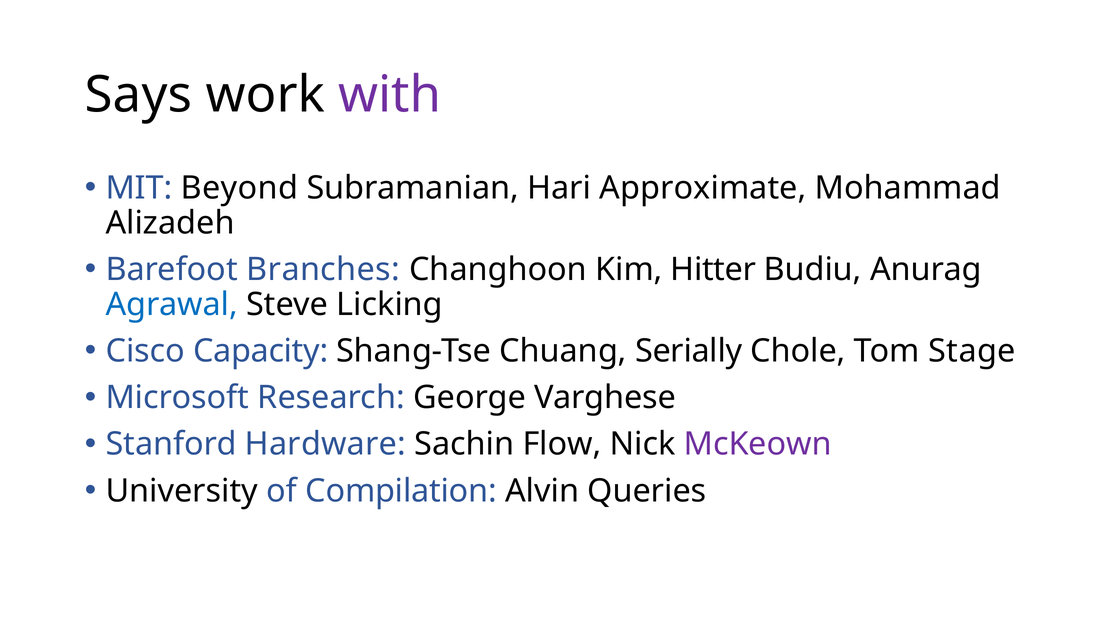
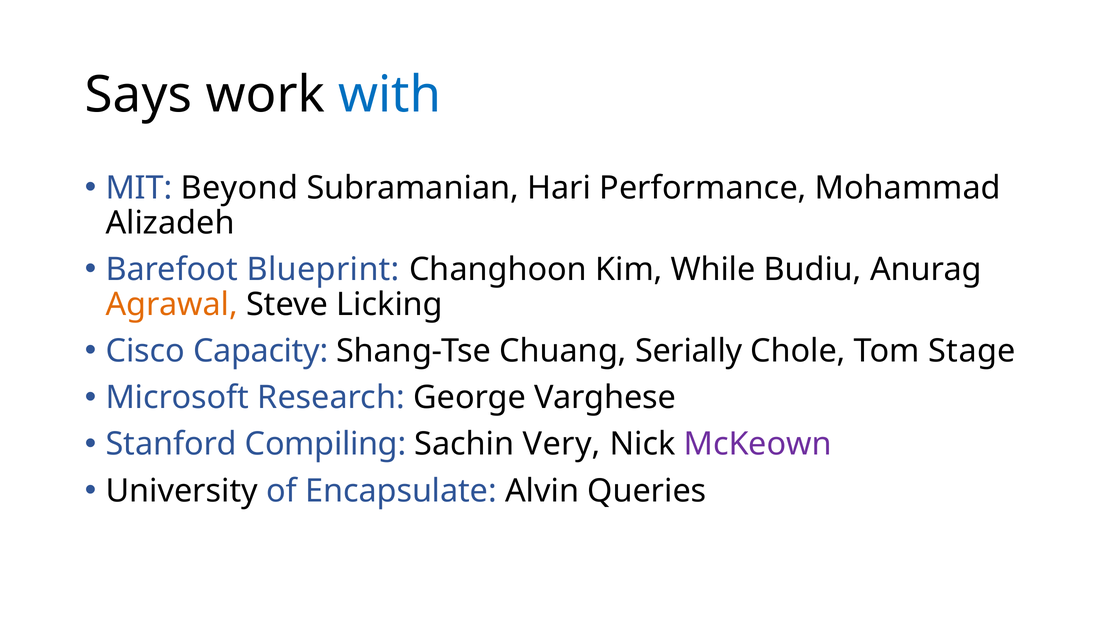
with colour: purple -> blue
Approximate: Approximate -> Performance
Branches: Branches -> Blueprint
Hitter: Hitter -> While
Agrawal colour: blue -> orange
Hardware: Hardware -> Compiling
Flow: Flow -> Very
Compilation: Compilation -> Encapsulate
